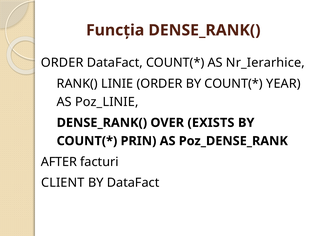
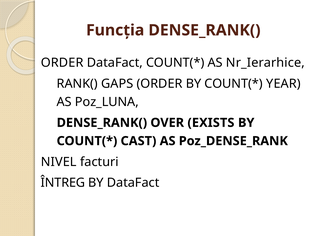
LINIE: LINIE -> GAPS
Poz_LINIE: Poz_LINIE -> Poz_LUNA
PRIN: PRIN -> CAST
AFTER: AFTER -> NIVEL
CLIENT: CLIENT -> ÎNTREG
